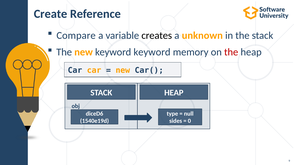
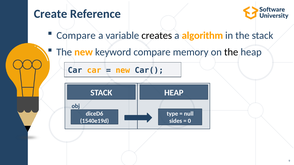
unknown: unknown -> algorithm
keyword keyword: keyword -> compare
the at (231, 52) colour: red -> black
